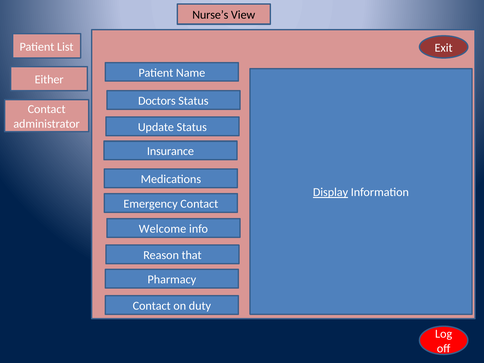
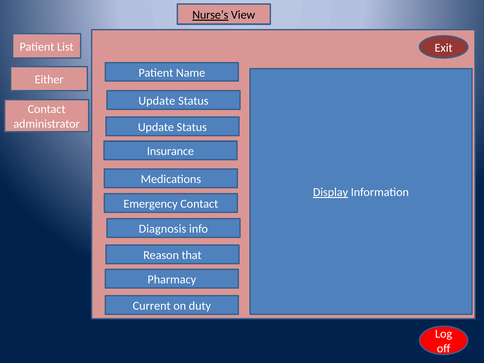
Nurse’s underline: none -> present
Doctors at (157, 101): Doctors -> Update
Welcome: Welcome -> Diagnosis
Contact at (152, 306): Contact -> Current
